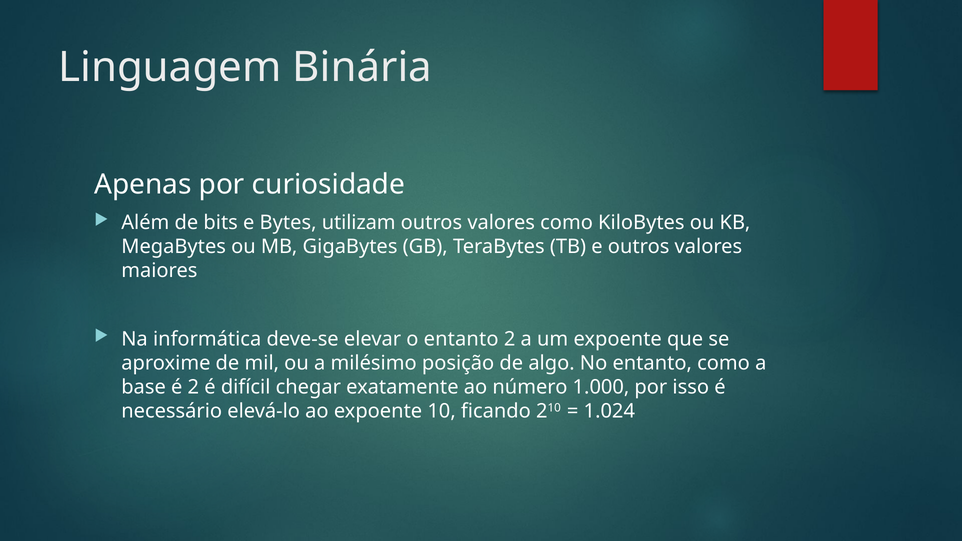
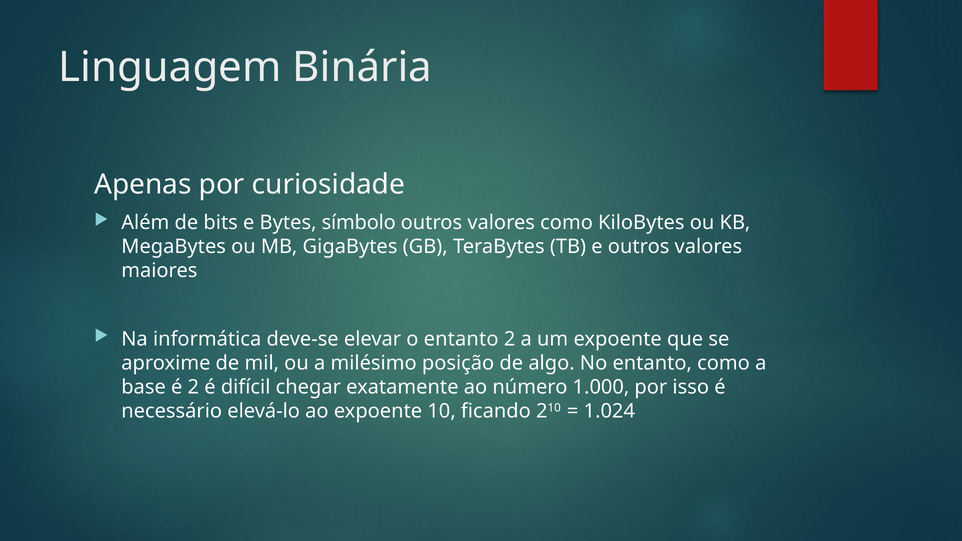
utilizam: utilizam -> símbolo
